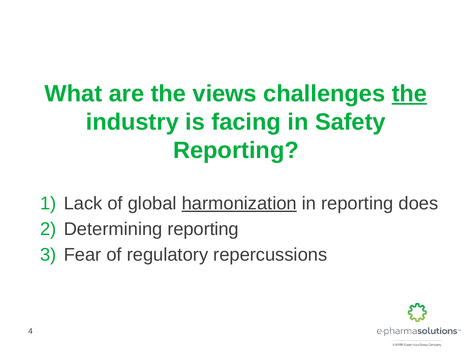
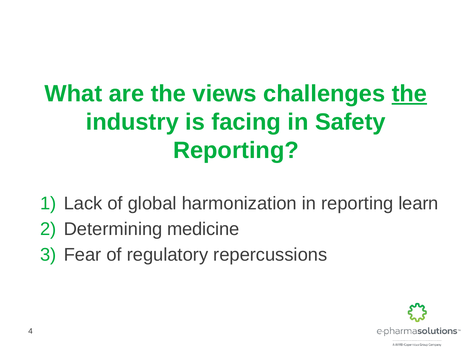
harmonization underline: present -> none
does: does -> learn
Determining reporting: reporting -> medicine
